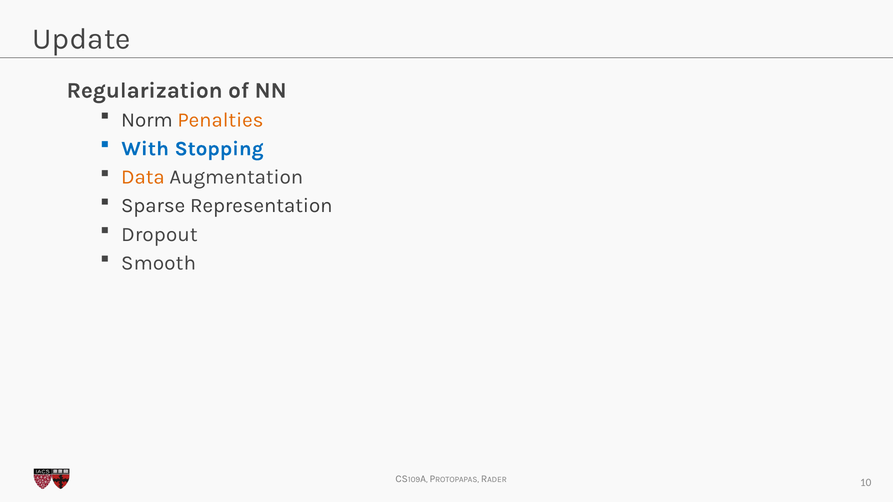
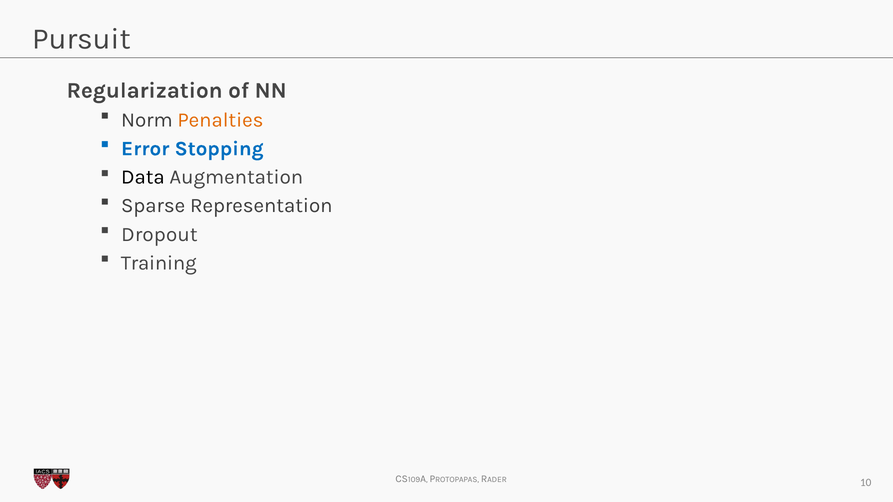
Update: Update -> Pursuit
With: With -> Error
Data colour: orange -> black
Smooth: Smooth -> Training
